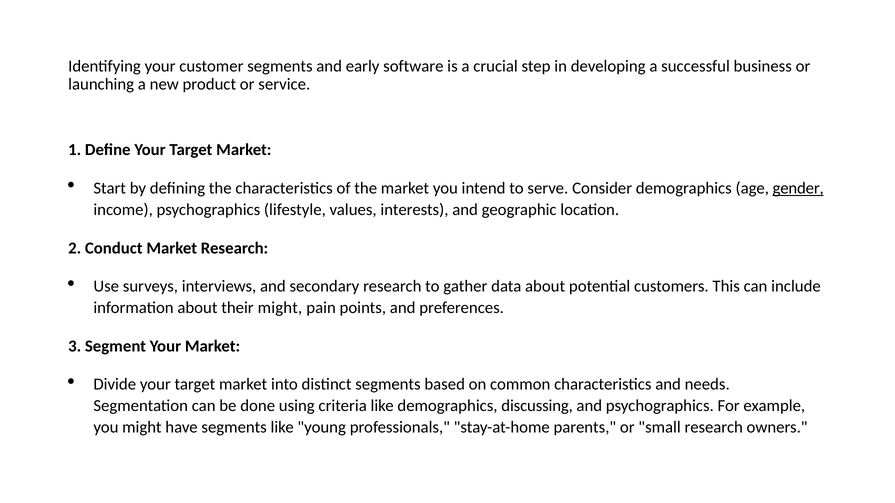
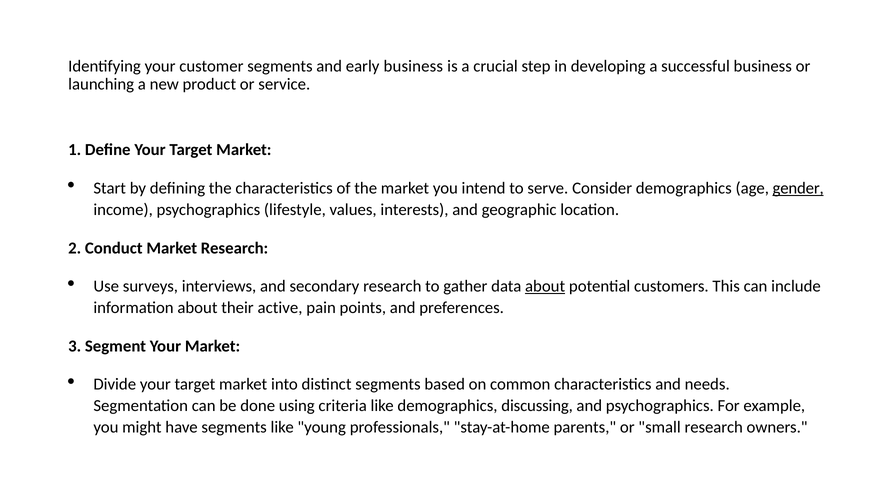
early software: software -> business
about at (545, 287) underline: none -> present
their might: might -> active
